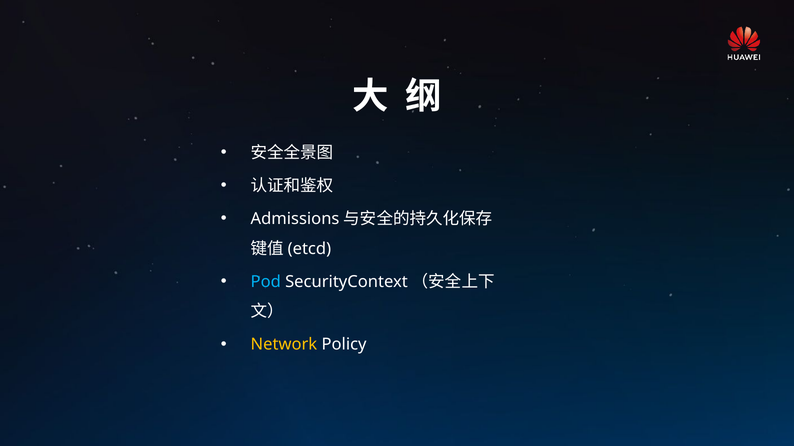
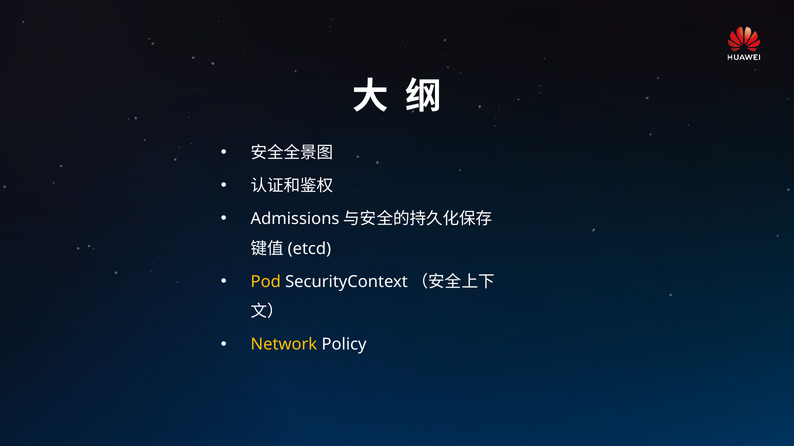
Pod colour: light blue -> yellow
